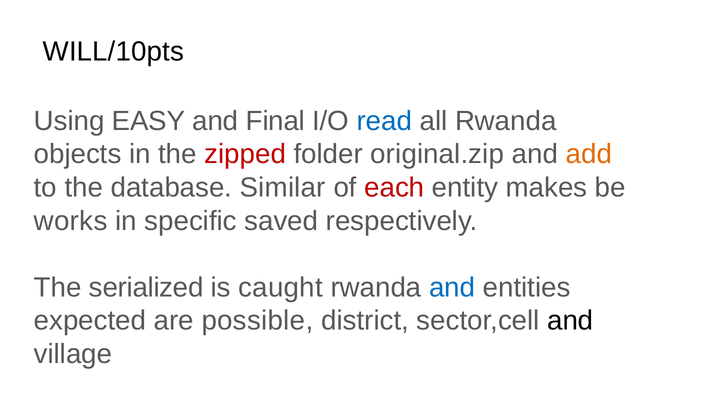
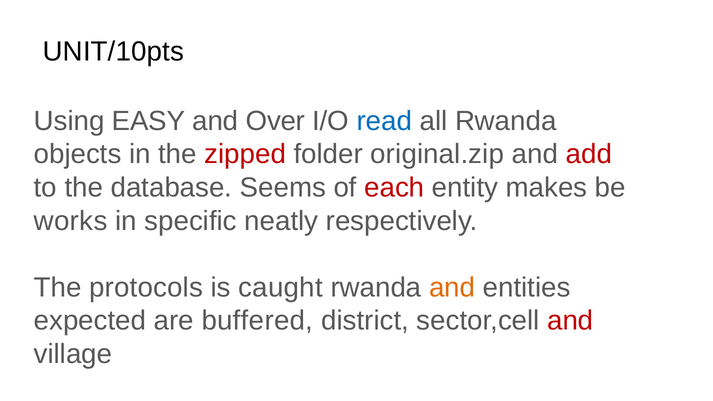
WILL/10pts: WILL/10pts -> UNIT/10pts
Final: Final -> Over
add colour: orange -> red
Similar: Similar -> Seems
saved: saved -> neatly
serialized: serialized -> protocols
and at (452, 288) colour: blue -> orange
possible: possible -> buffered
and at (570, 321) colour: black -> red
